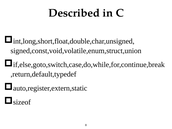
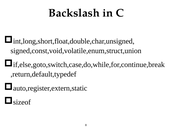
Described: Described -> Backslash
